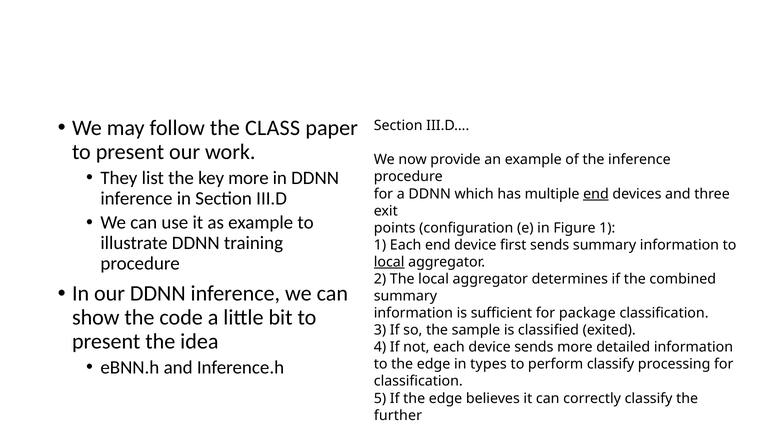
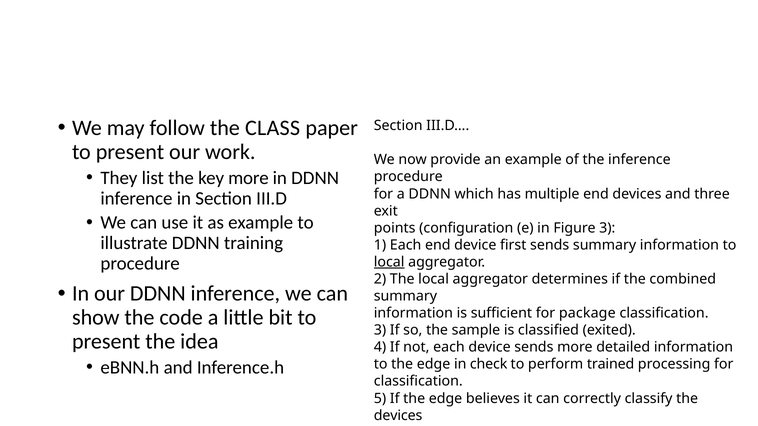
end at (596, 194) underline: present -> none
Figure 1: 1 -> 3
types: types -> check
perform classify: classify -> trained
further at (398, 416): further -> devices
